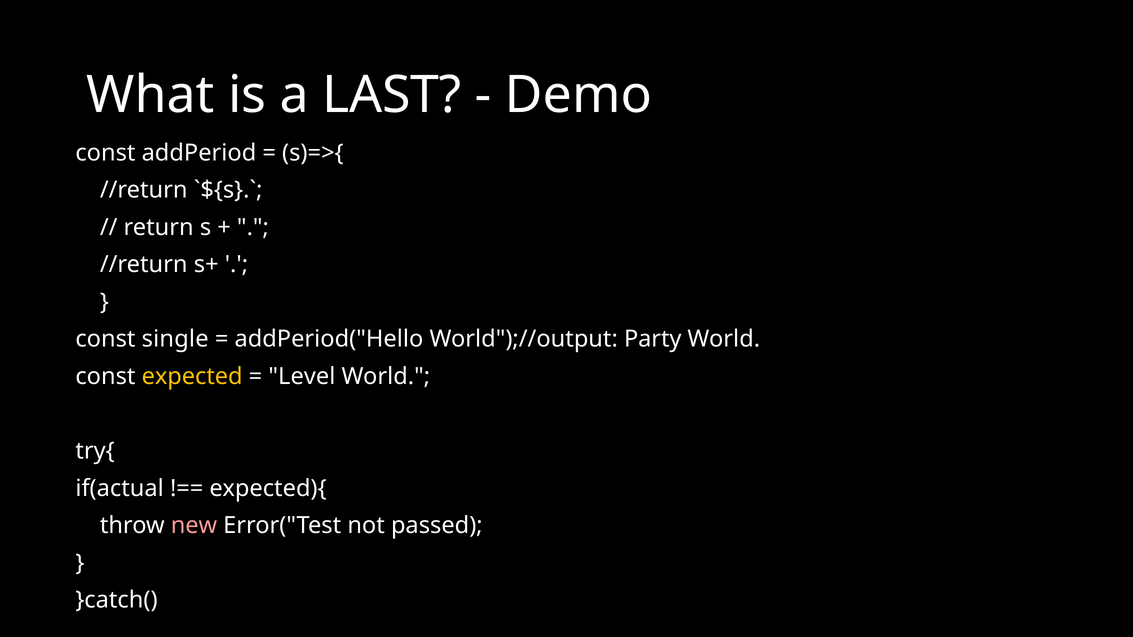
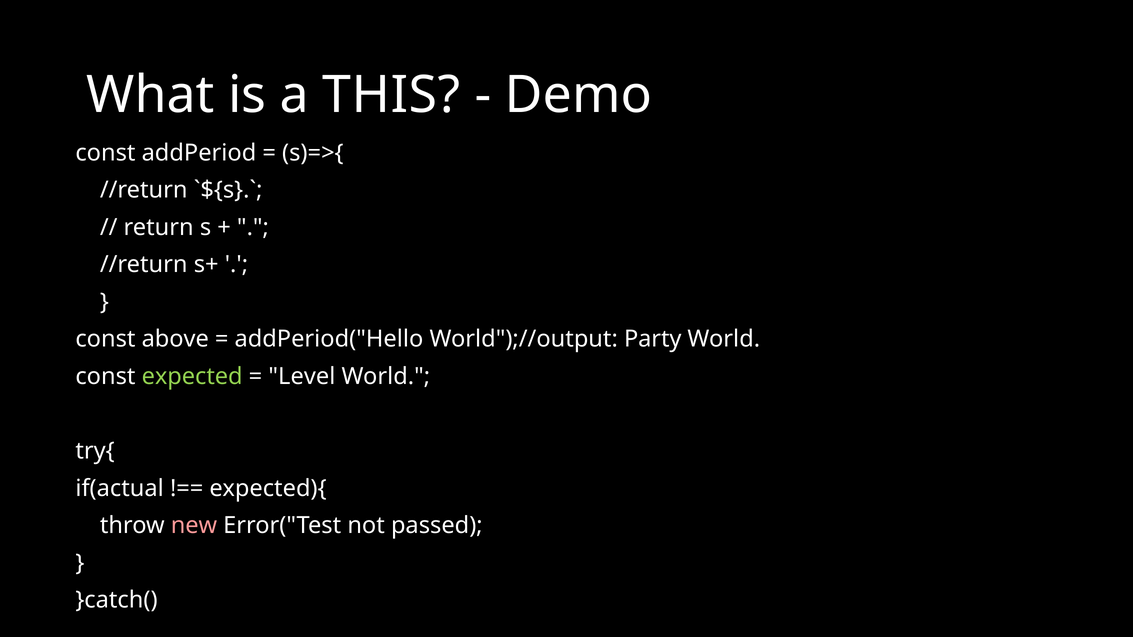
LAST: LAST -> THIS
single: single -> above
expected colour: yellow -> light green
